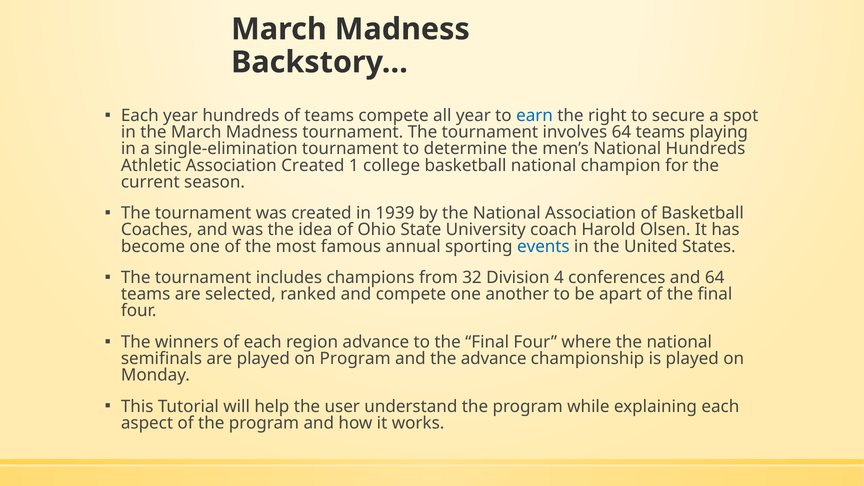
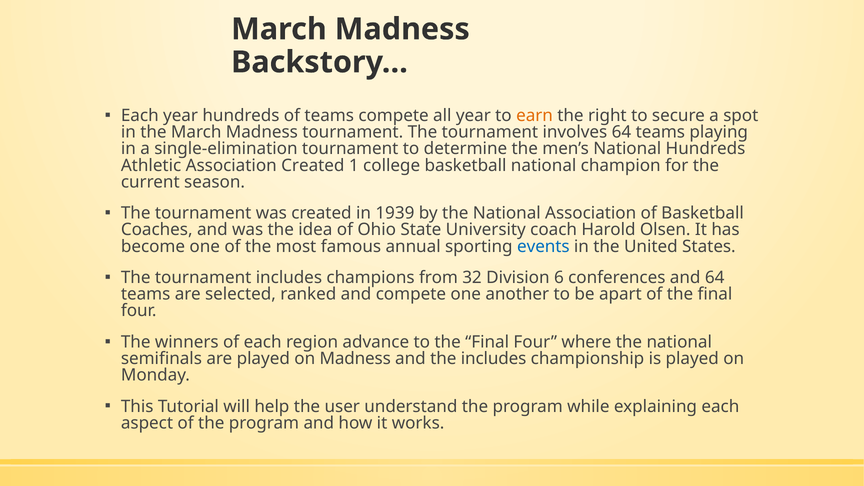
earn colour: blue -> orange
4: 4 -> 6
on Program: Program -> Madness
the advance: advance -> includes
